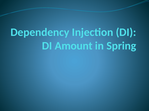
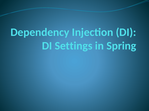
Amount: Amount -> Settings
